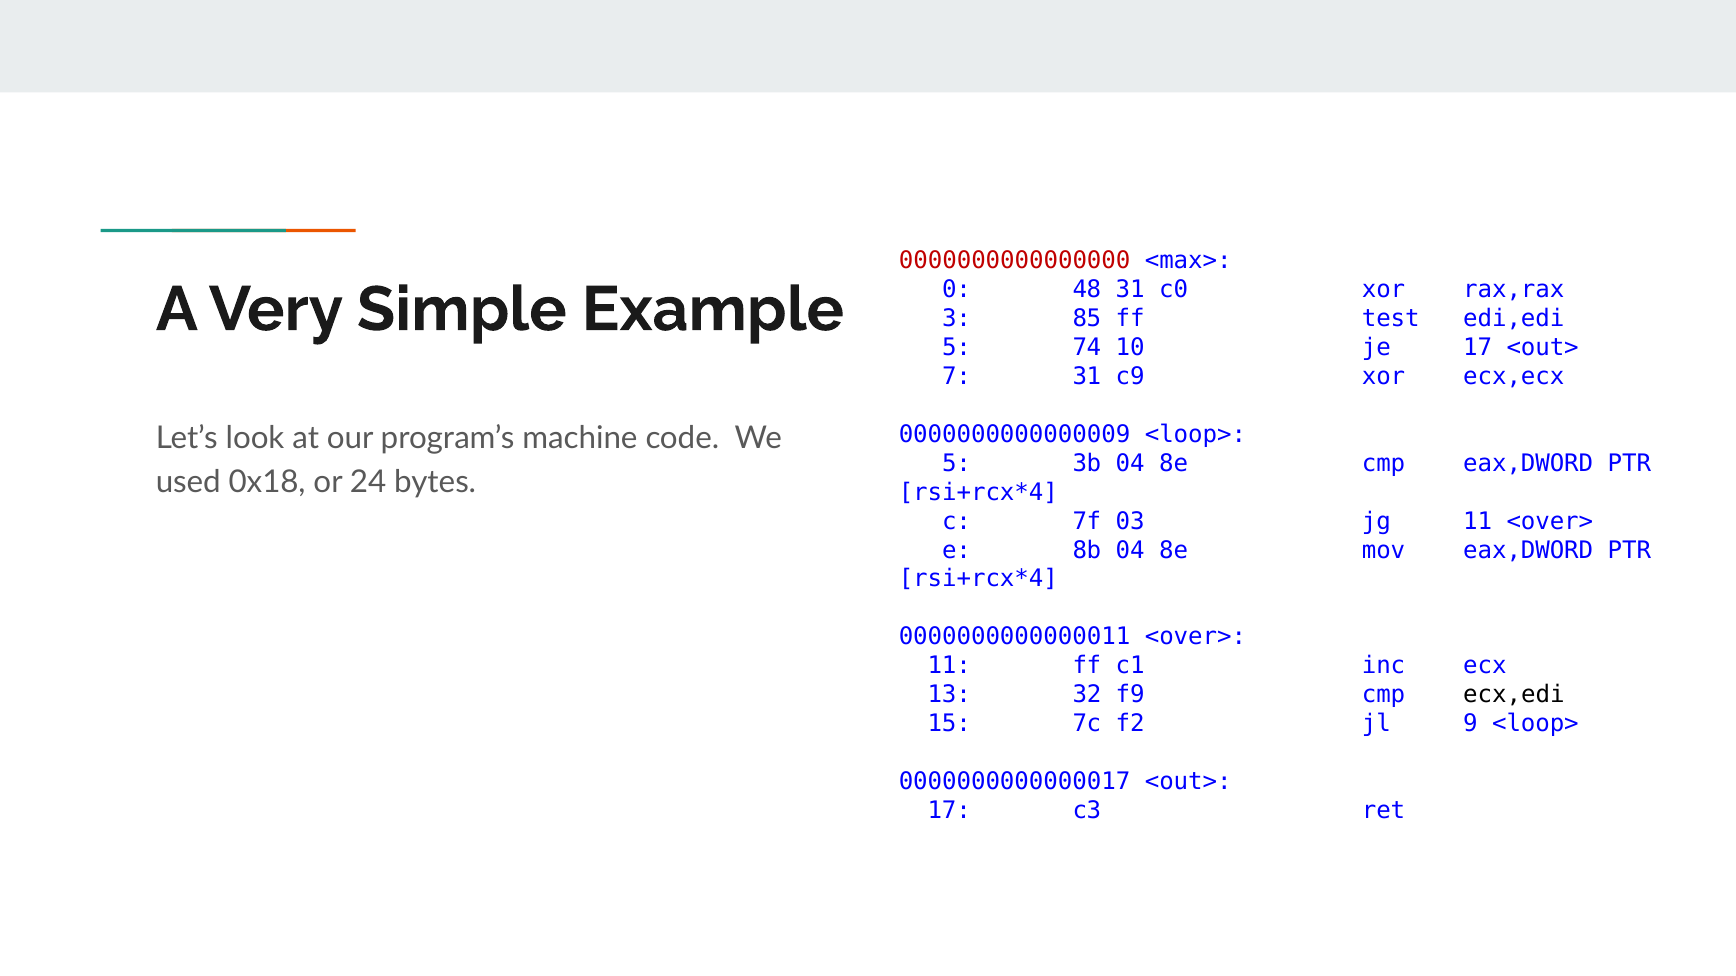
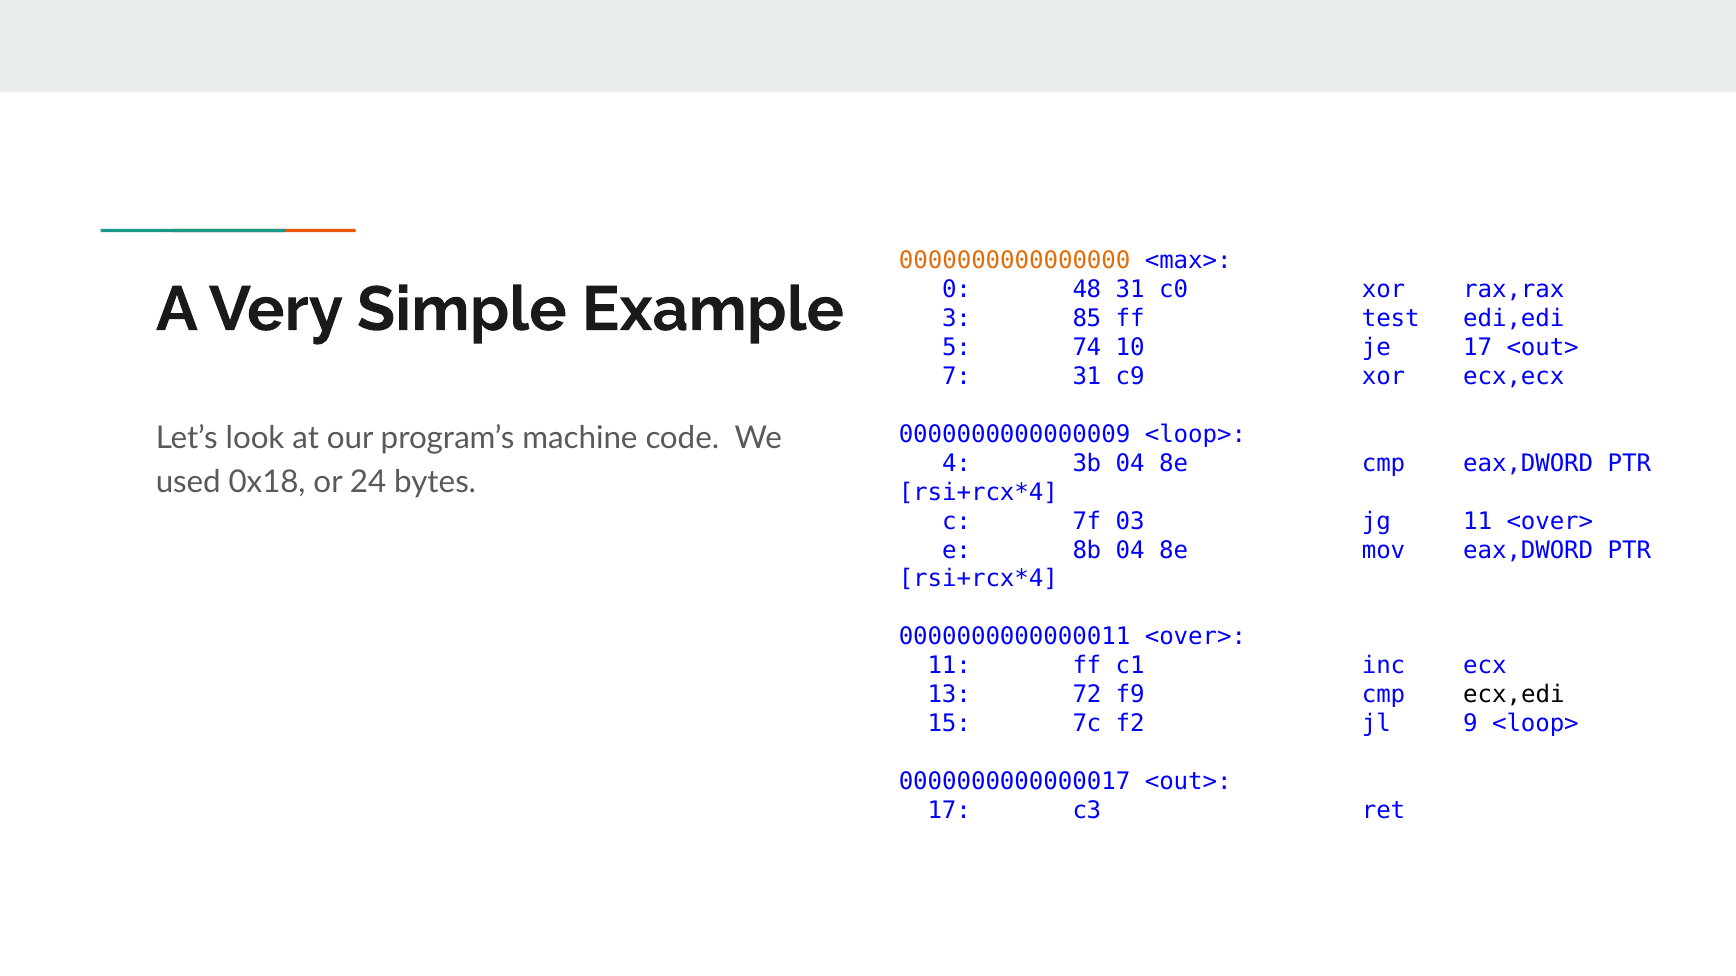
0000000000000000 colour: red -> orange
5 at (957, 463): 5 -> 4
32: 32 -> 72
